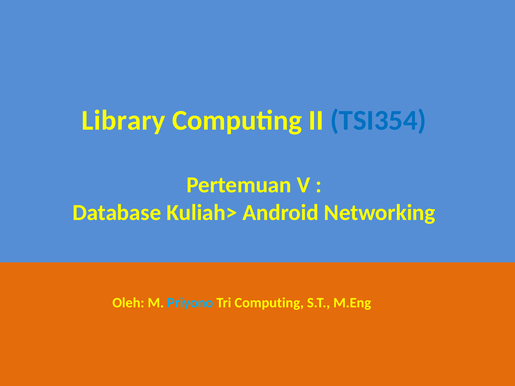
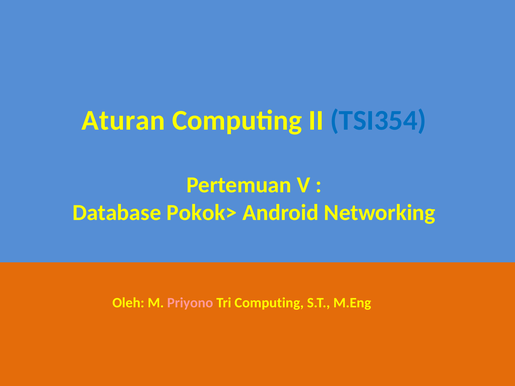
Library: Library -> Aturan
Kuliah>: Kuliah> -> Pokok>
Priyono colour: light blue -> pink
